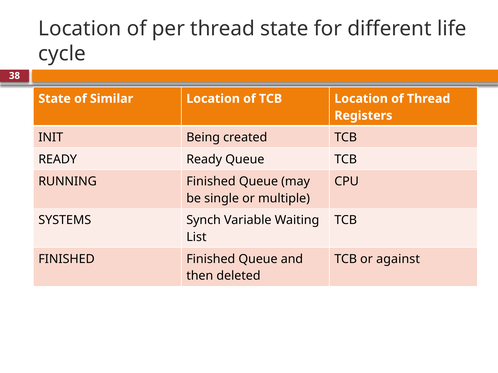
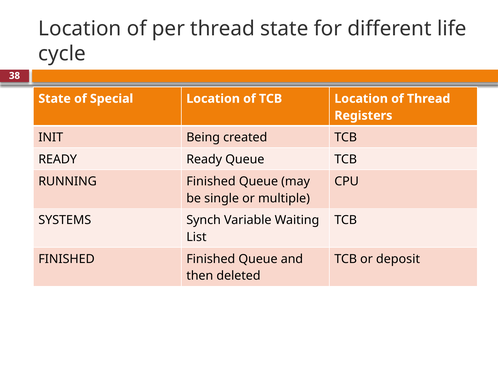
Similar: Similar -> Special
against: against -> deposit
